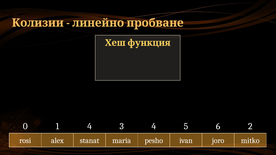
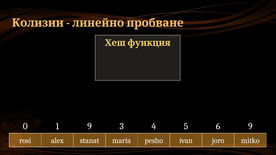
1 4: 4 -> 9
6 2: 2 -> 9
